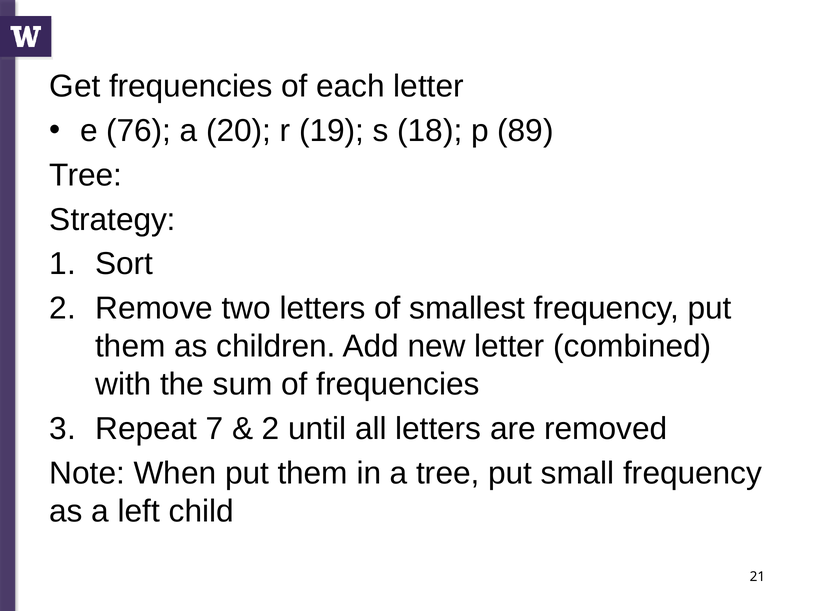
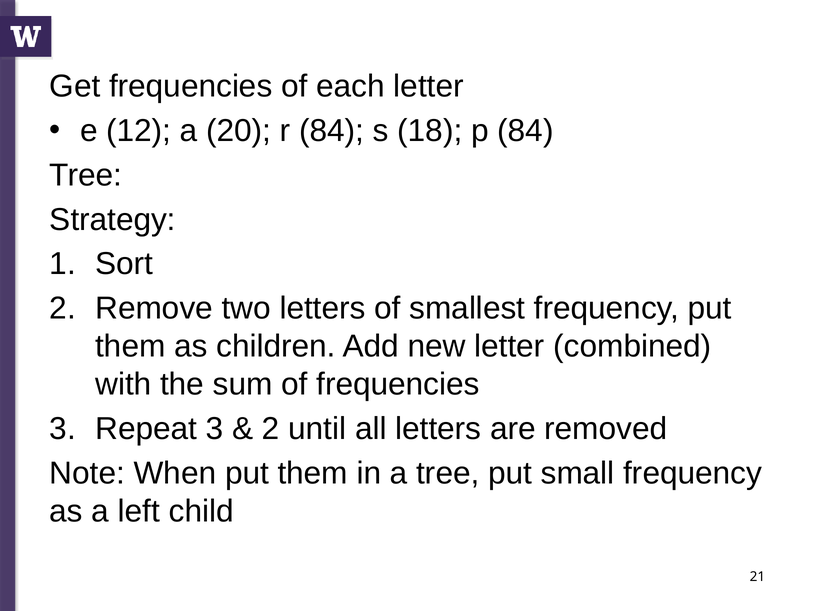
76: 76 -> 12
r 19: 19 -> 84
p 89: 89 -> 84
Repeat 7: 7 -> 3
